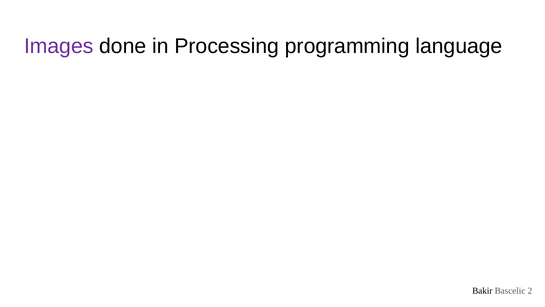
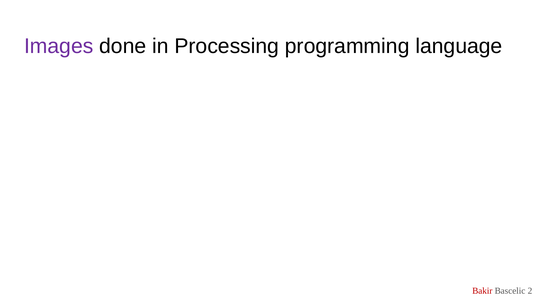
Bakir colour: black -> red
